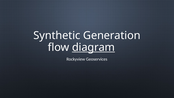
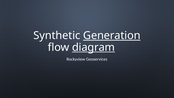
Generation underline: none -> present
